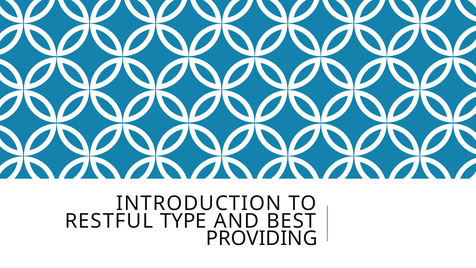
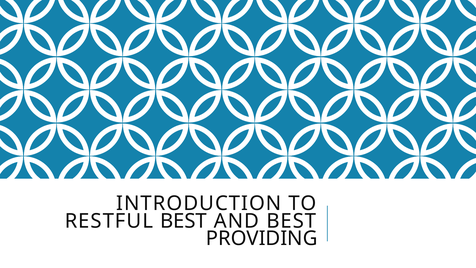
RESTFUL TYPE: TYPE -> BEST
